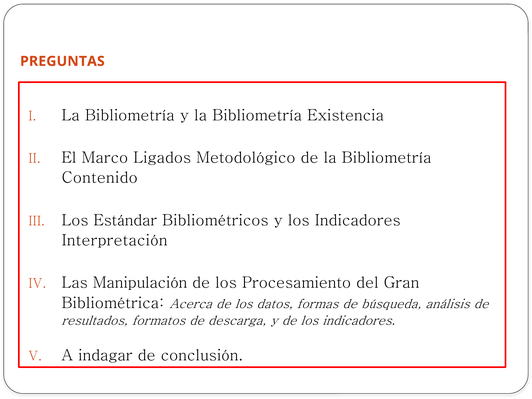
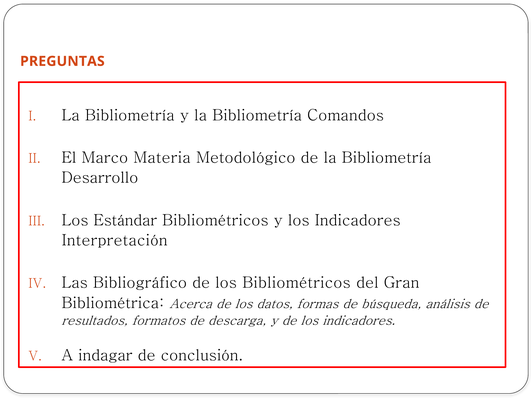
Existencia: Existencia -> Comandos
Ligados: Ligados -> Materia
Contenido: Contenido -> Desarrollo
Manipulación: Manipulación -> Bibliográfico
los Procesamiento: Procesamiento -> Bibliométricos
